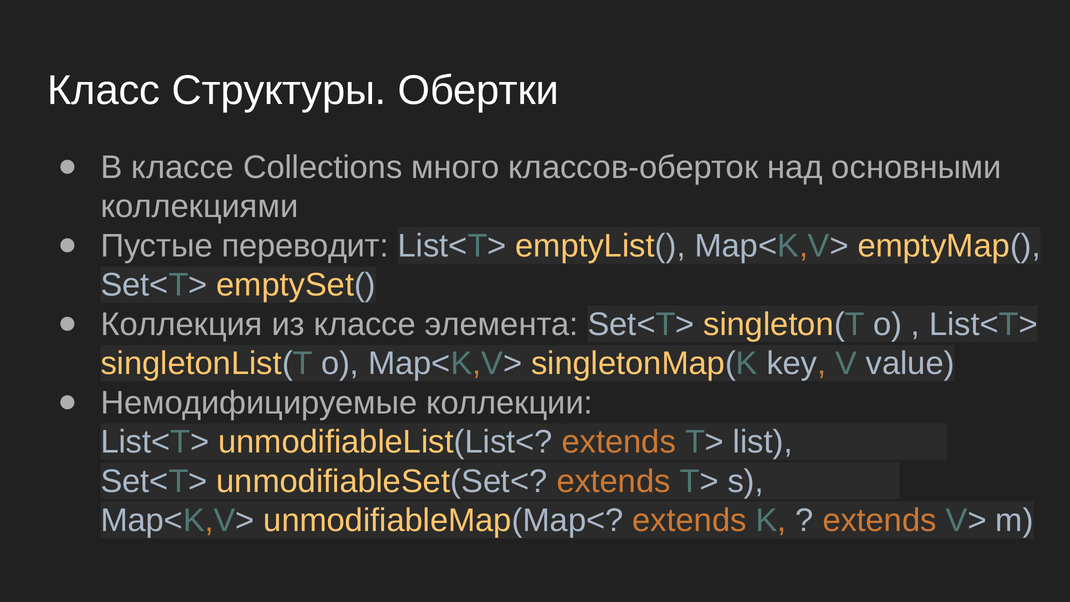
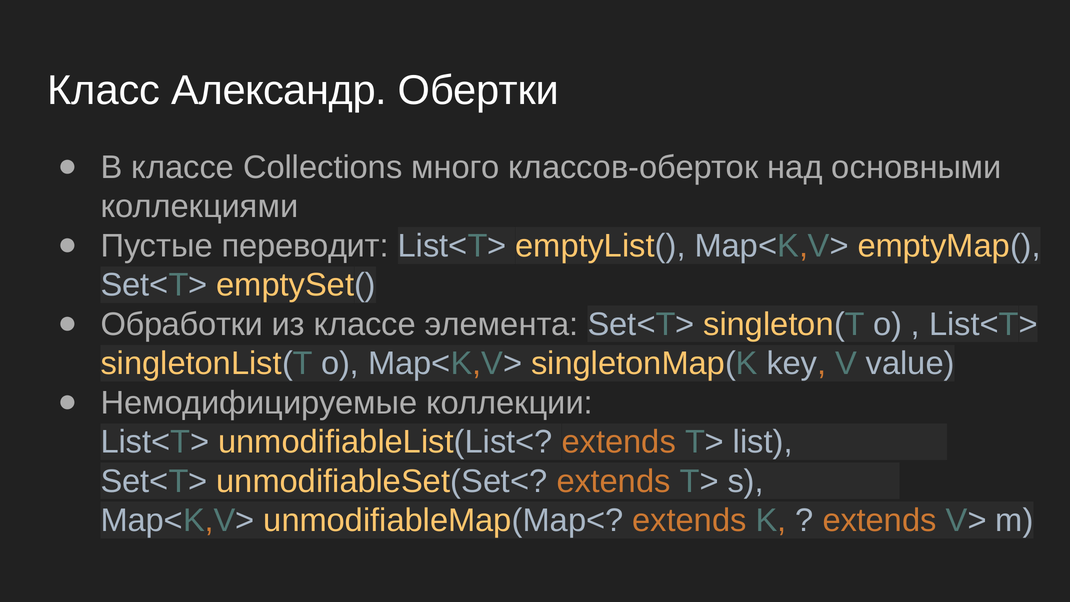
Структуры: Структуры -> Александр
Коллекция: Коллекция -> Обработки
